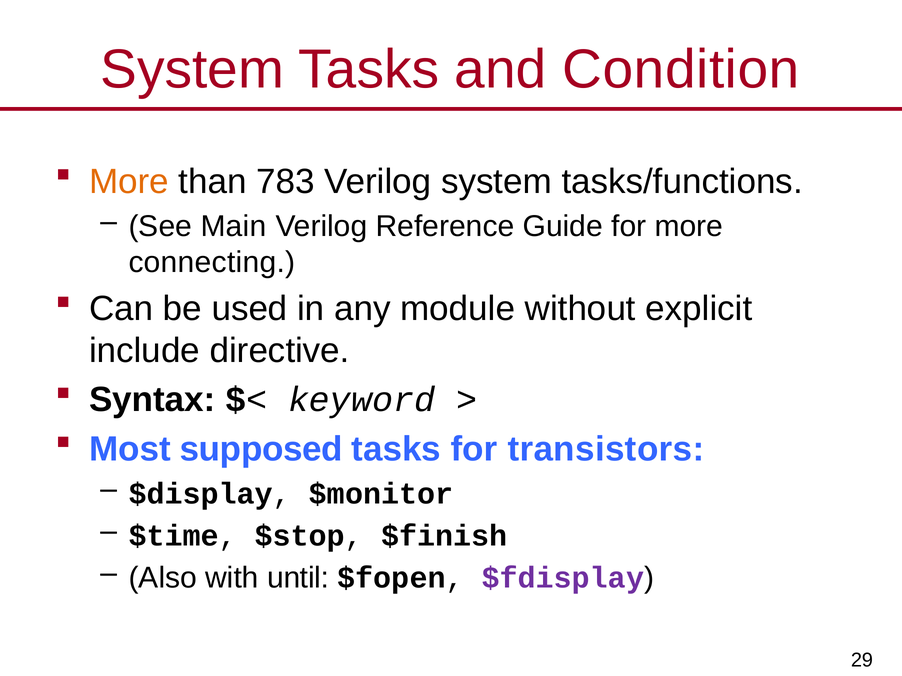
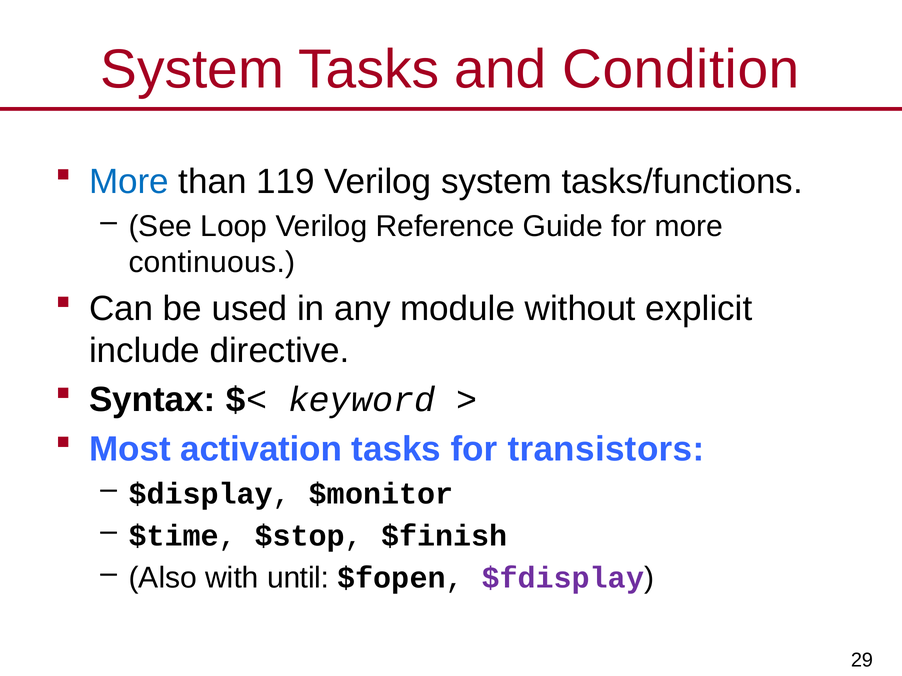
More at (129, 182) colour: orange -> blue
783: 783 -> 119
Main: Main -> Loop
connecting: connecting -> continuous
supposed: supposed -> activation
